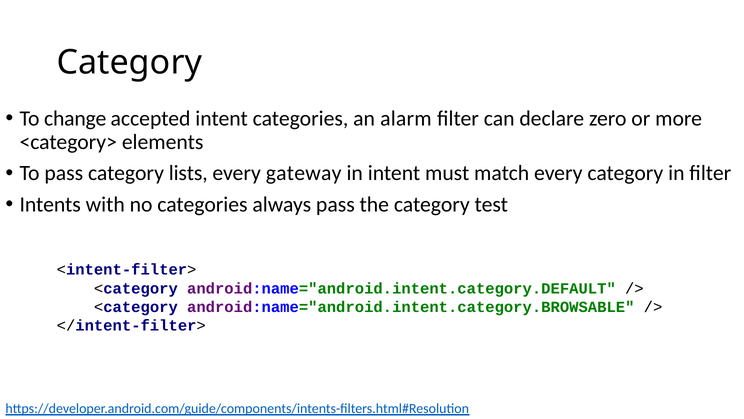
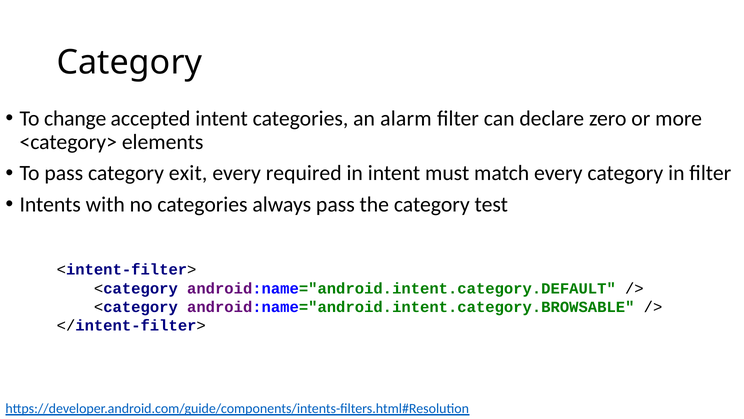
lists: lists -> exit
gateway: gateway -> required
